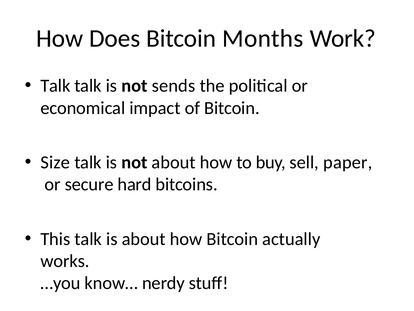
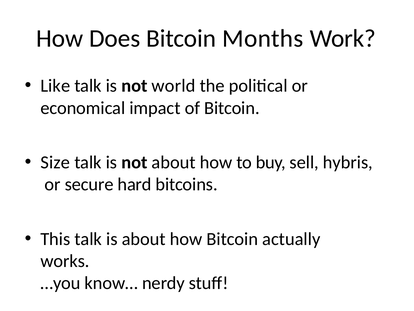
Talk at (55, 86): Talk -> Like
sends: sends -> world
paper: paper -> hybris
